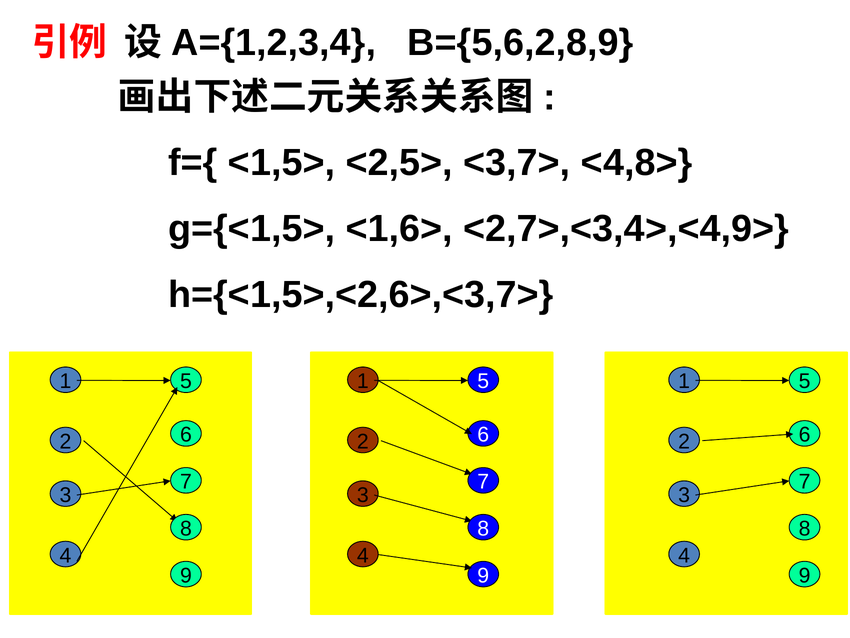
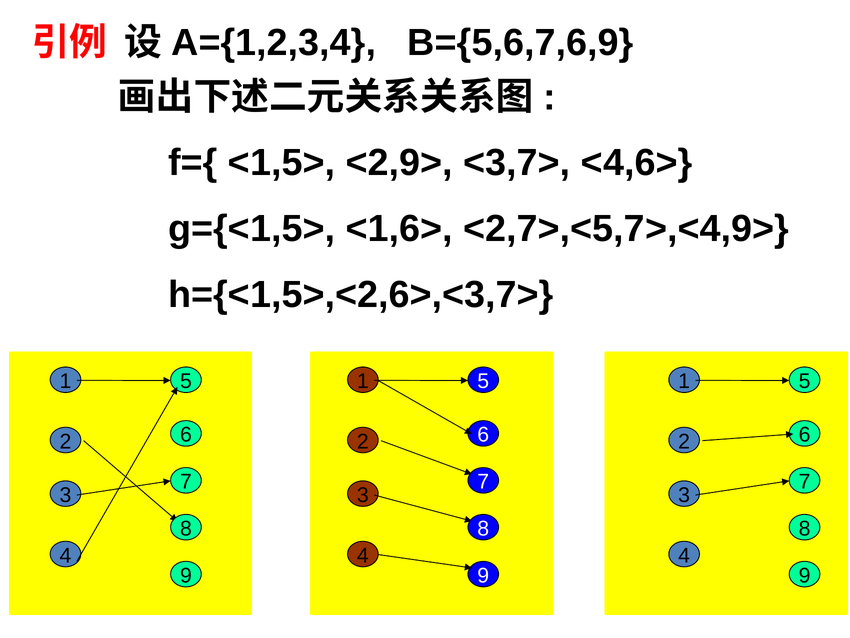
B={5,6,2,8,9: B={5,6,2,8,9 -> B={5,6,7,6,9
<2,5>: <2,5> -> <2,9>
<4,8>: <4,8> -> <4,6>
<2,7>,<3,4>,<4,9>: <2,7>,<3,4>,<4,9> -> <2,7>,<5,7>,<4,9>
